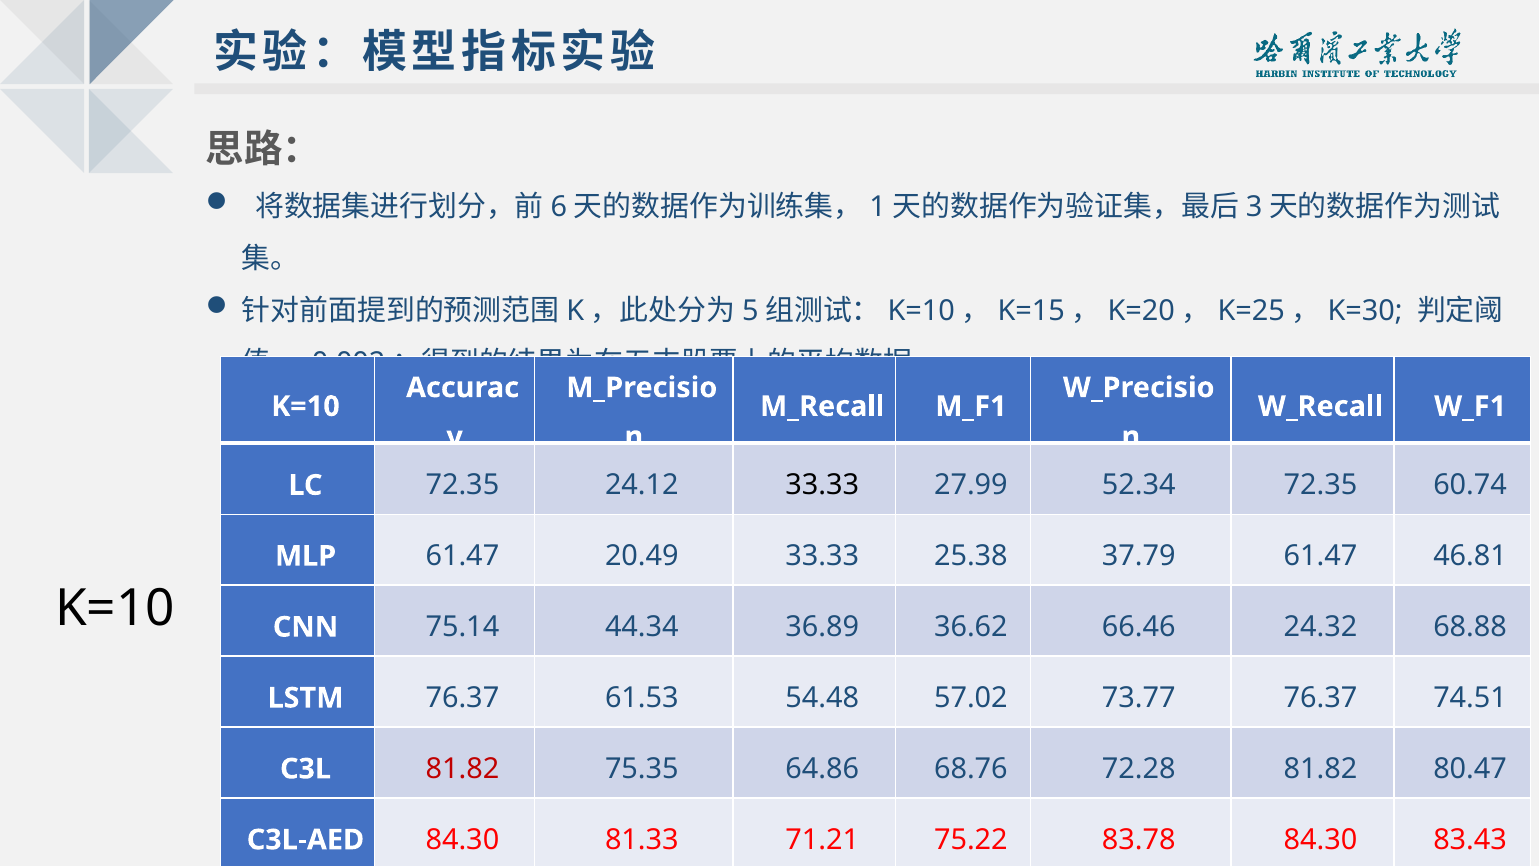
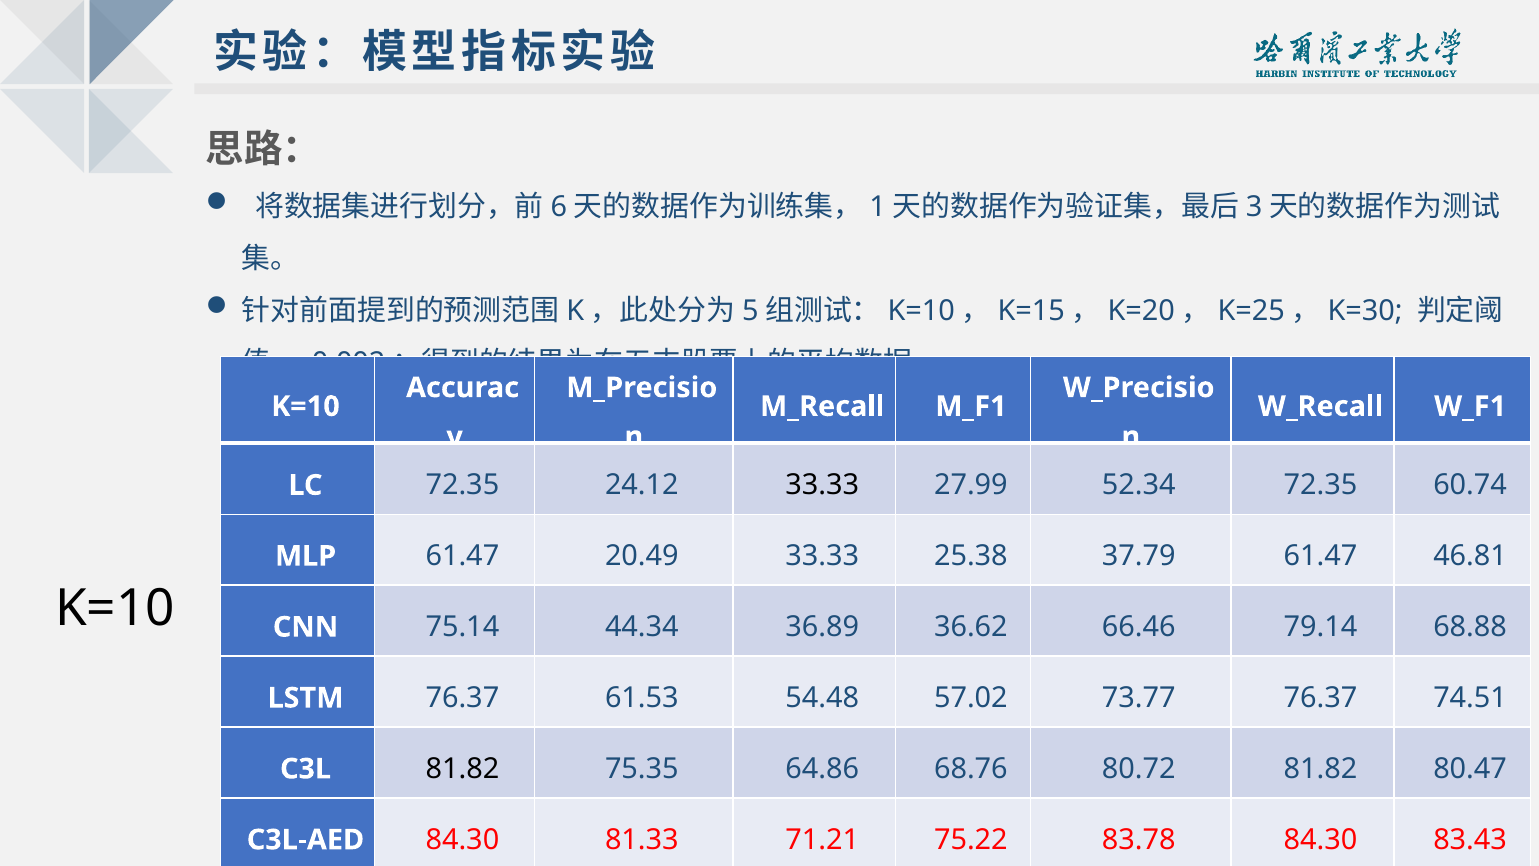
24.32: 24.32 -> 79.14
81.82 at (463, 769) colour: red -> black
72.28: 72.28 -> 80.72
